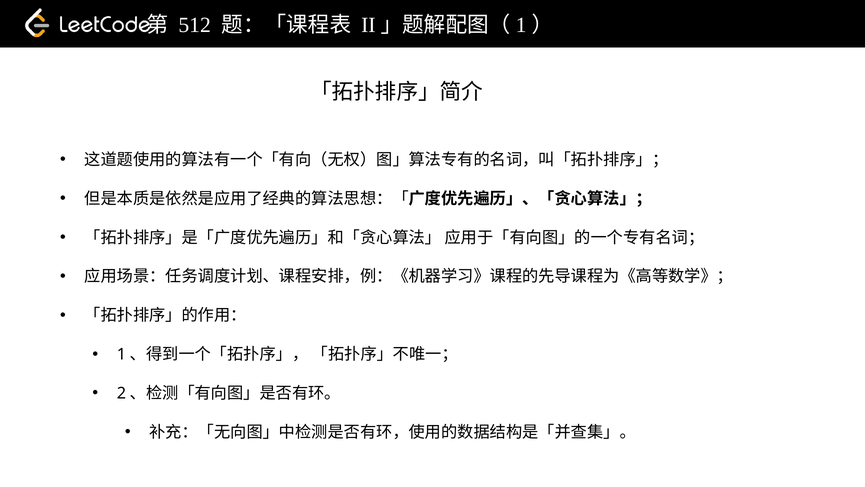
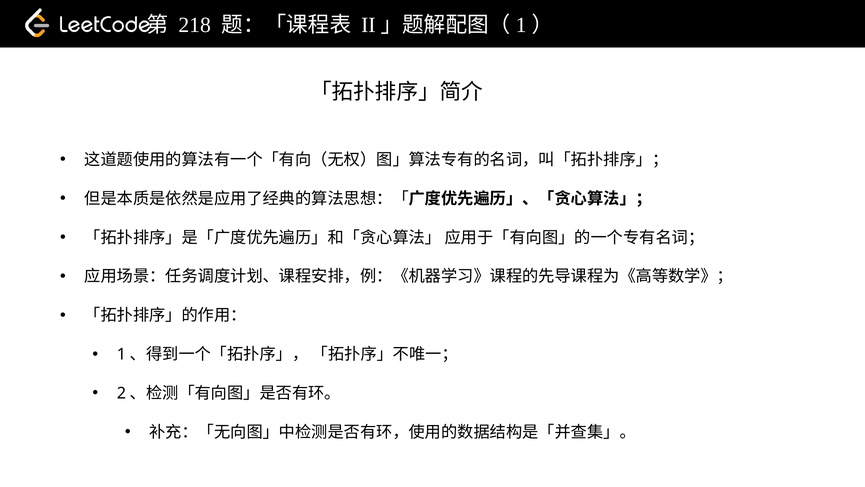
512: 512 -> 218
